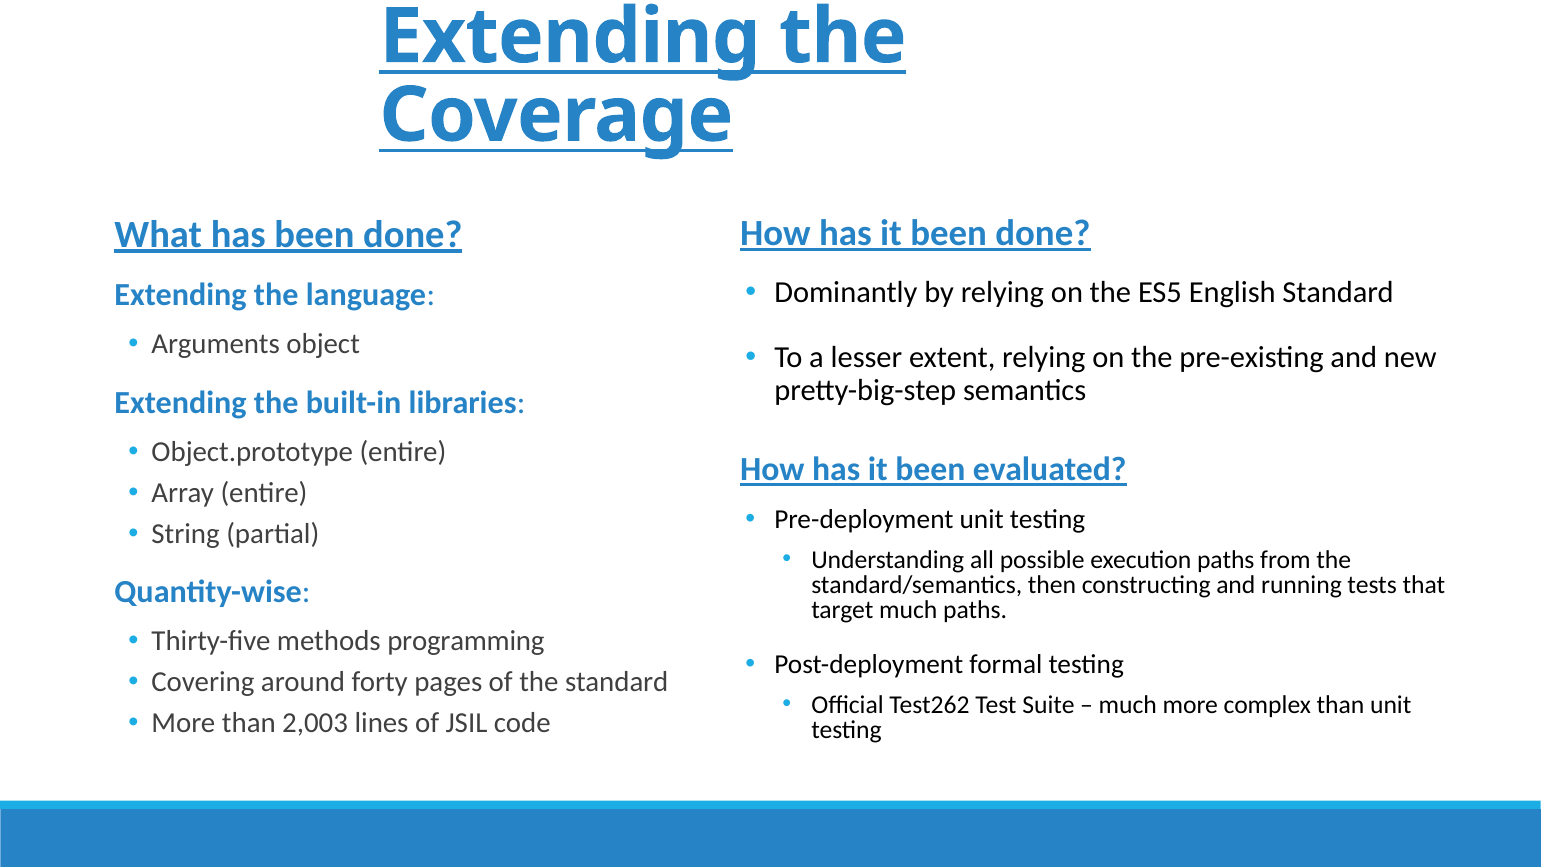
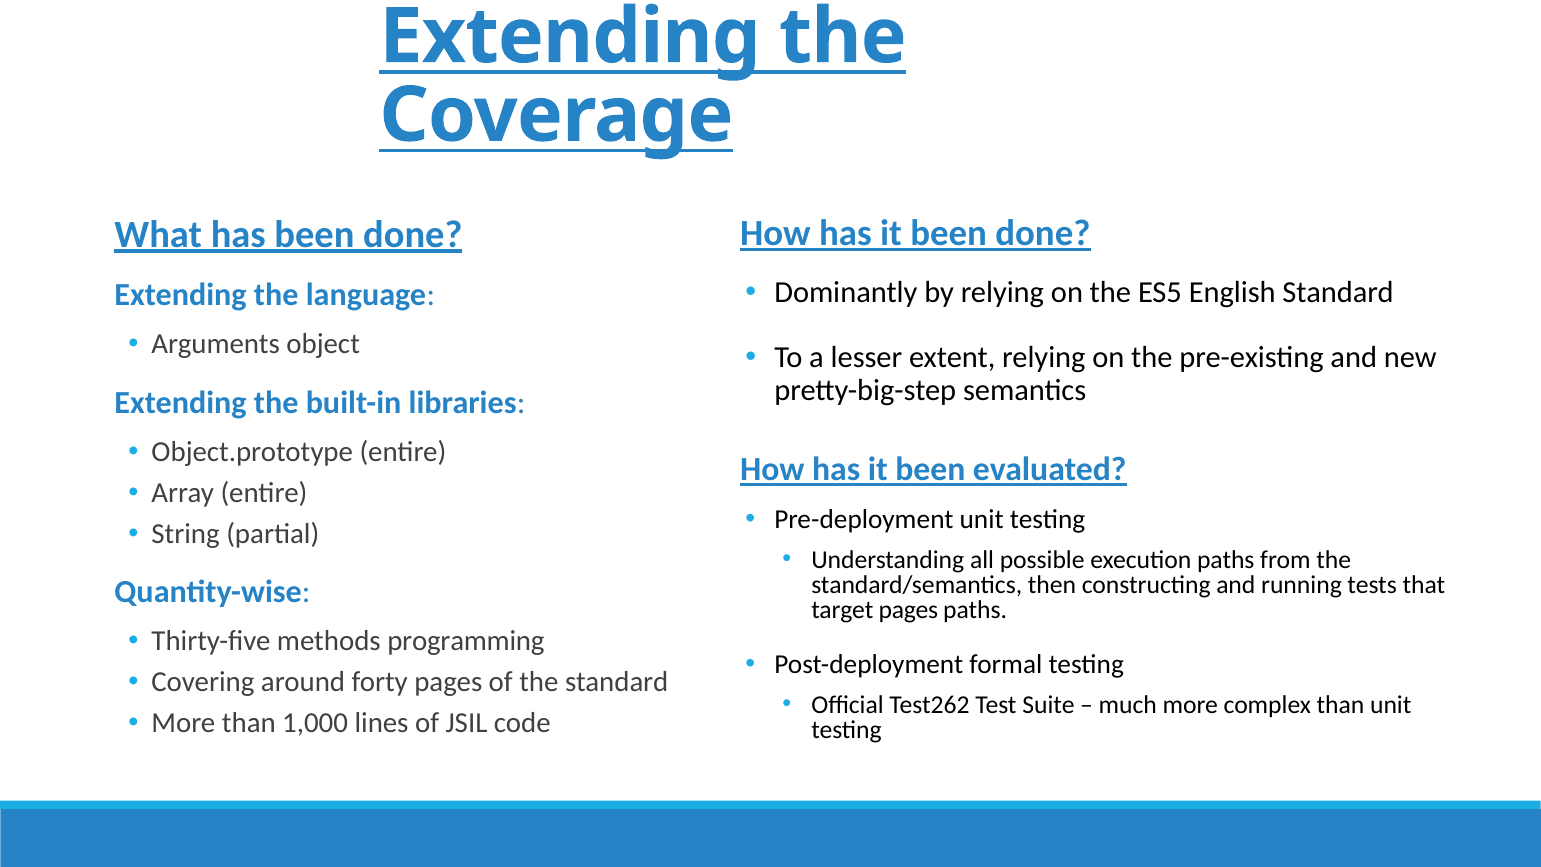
target much: much -> pages
2,003: 2,003 -> 1,000
